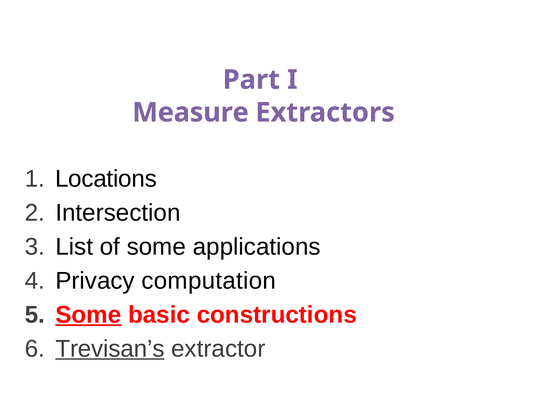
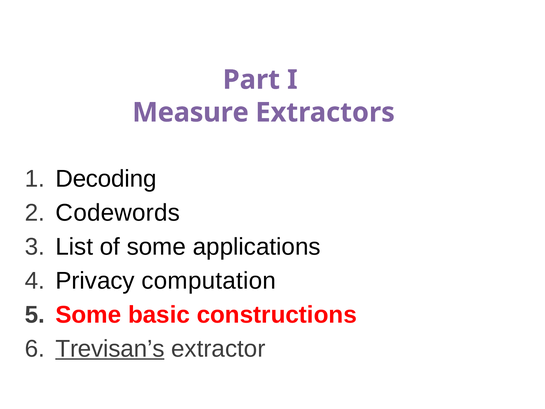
Locations: Locations -> Decoding
Intersection: Intersection -> Codewords
Some at (88, 315) underline: present -> none
